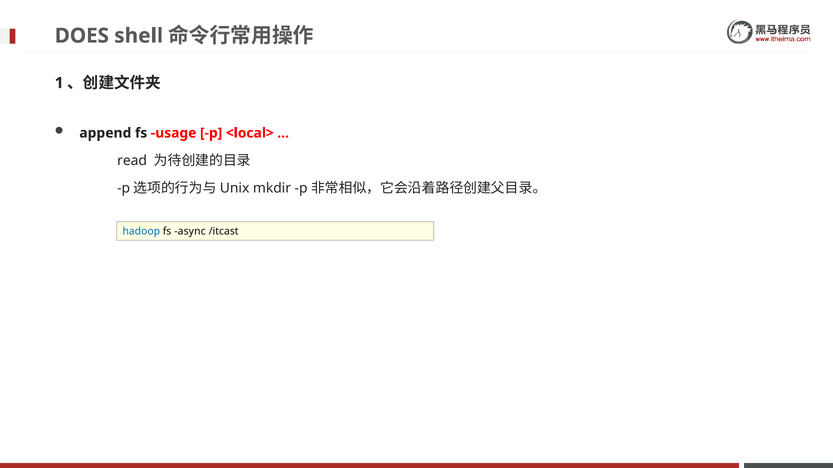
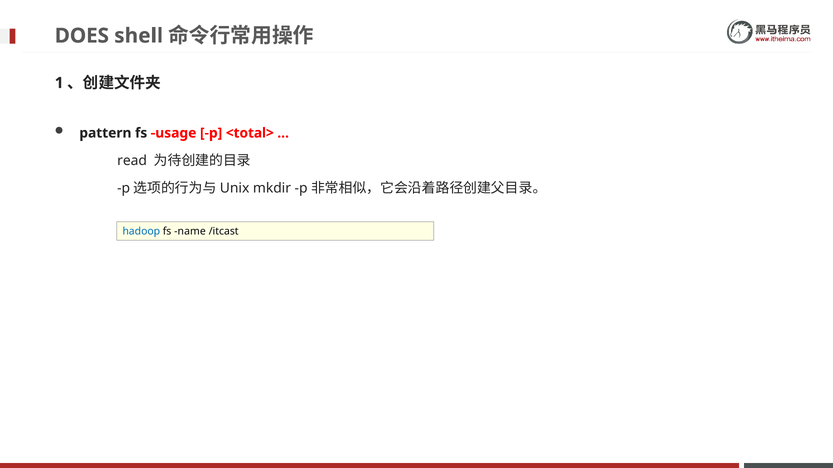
append: append -> pattern
<local>: <local> -> <total>
async: async -> name
